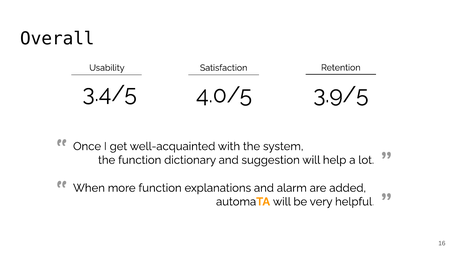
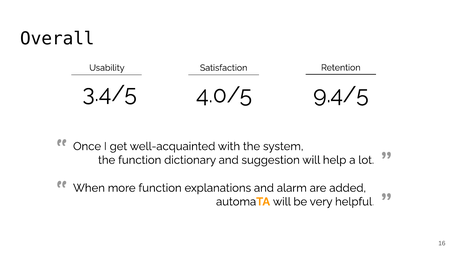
3.9/5: 3.9/5 -> 9.4/5
